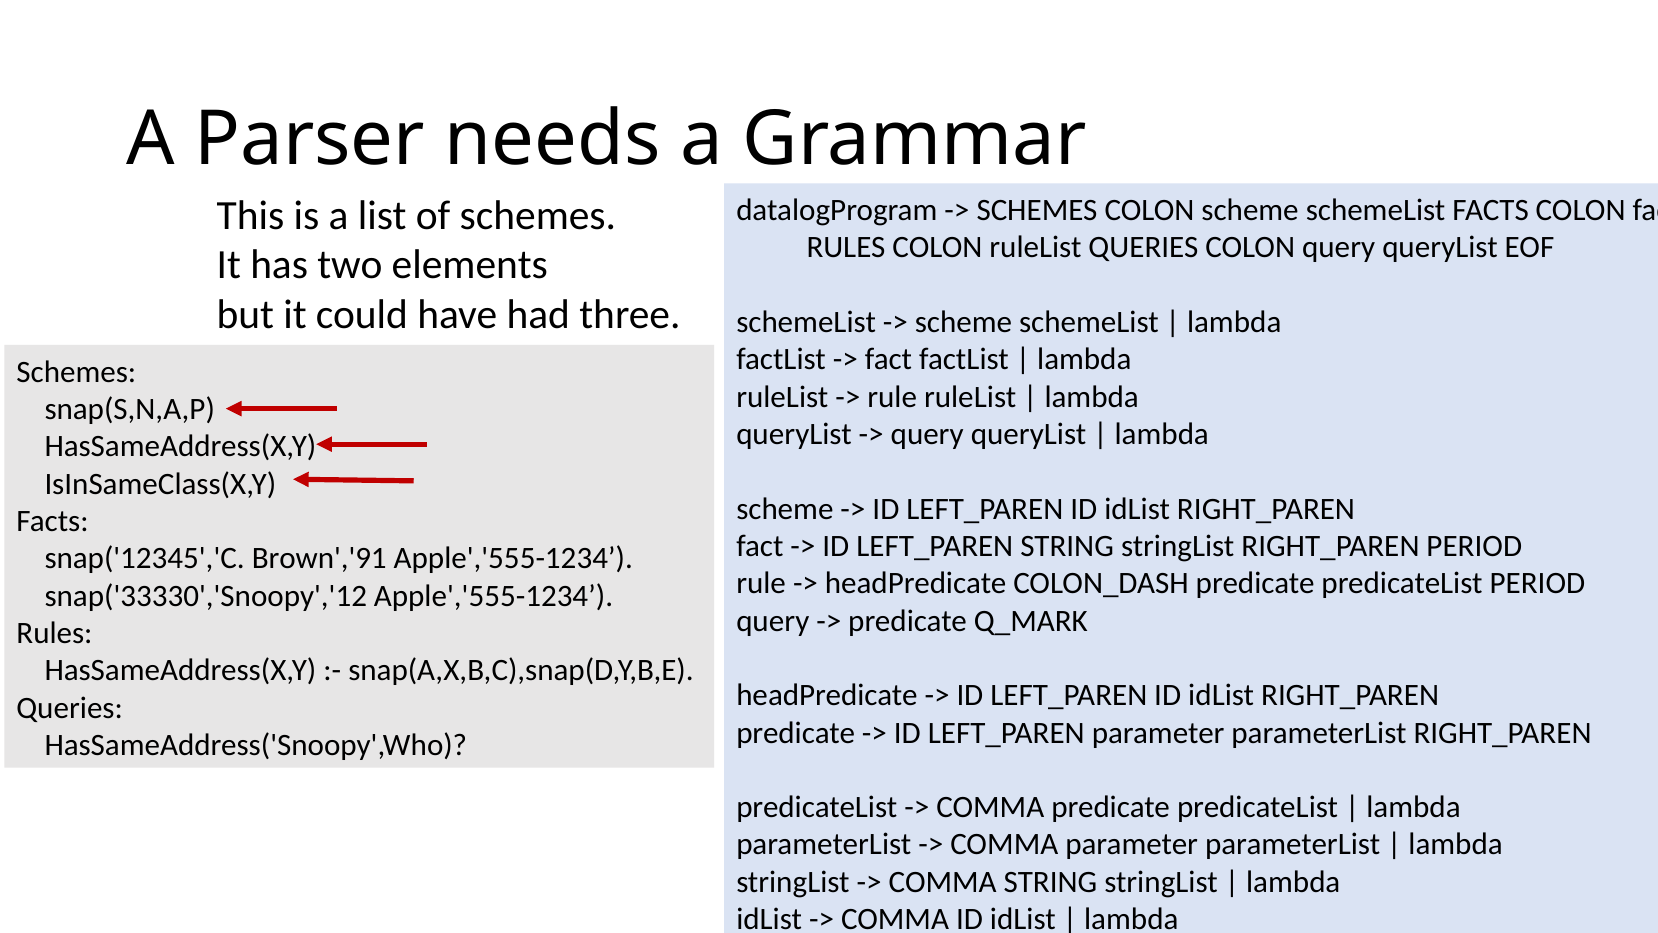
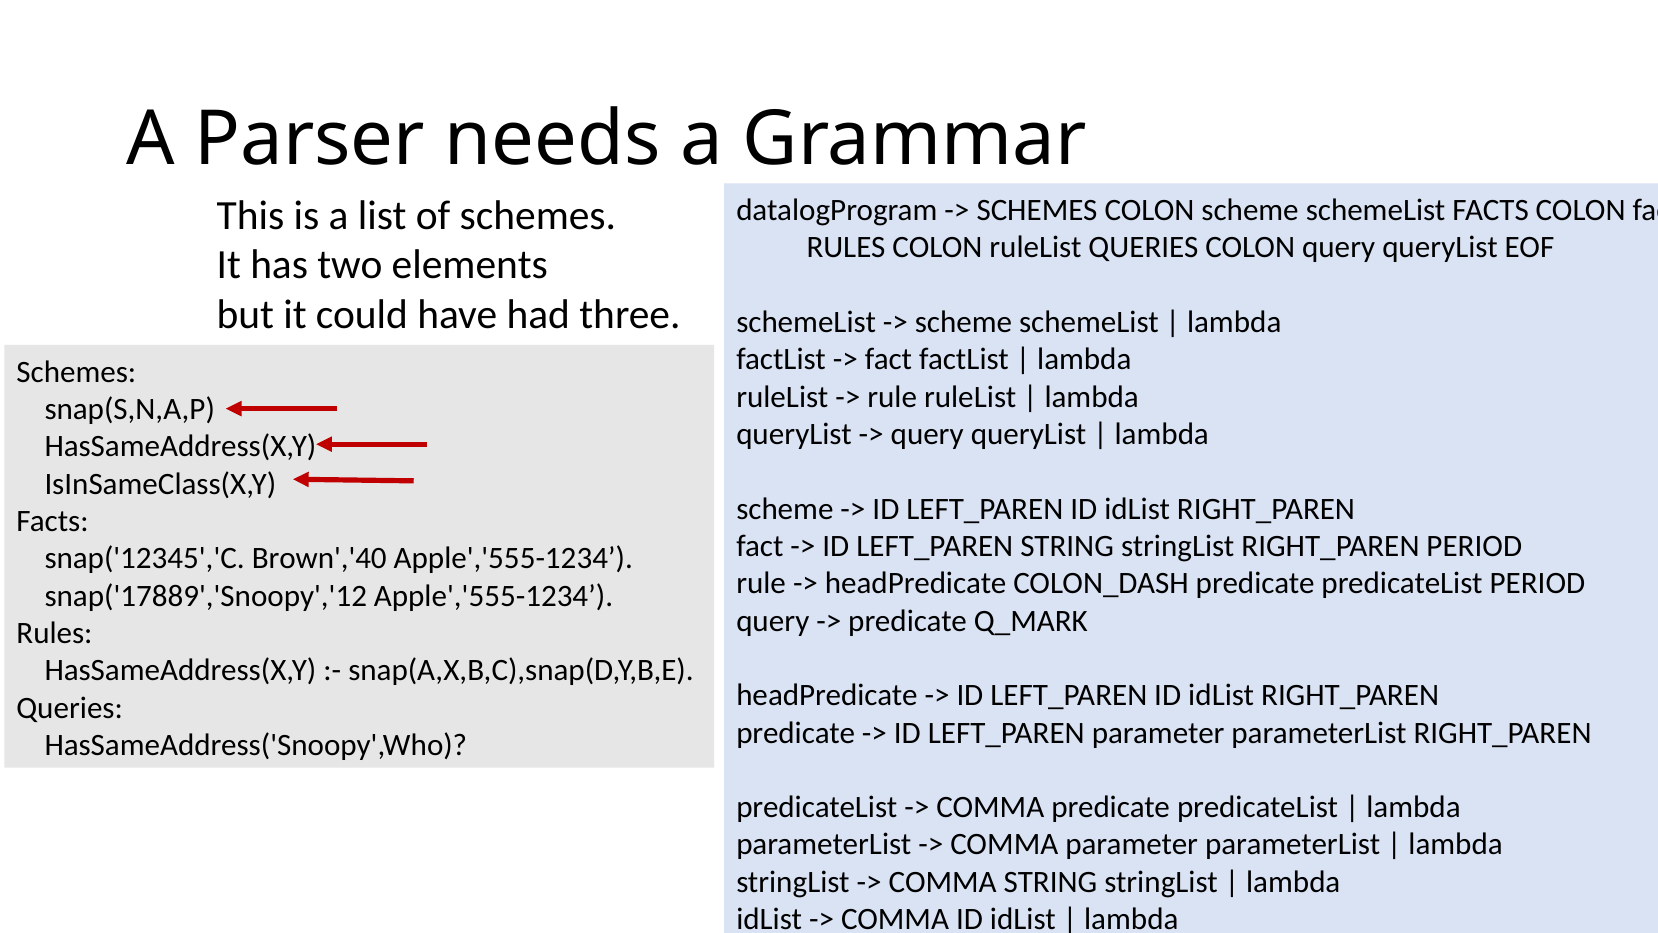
Brown','91: Brown','91 -> Brown','40
snap('33330','Snoopy','12: snap('33330','Snoopy','12 -> snap('17889','Snoopy','12
